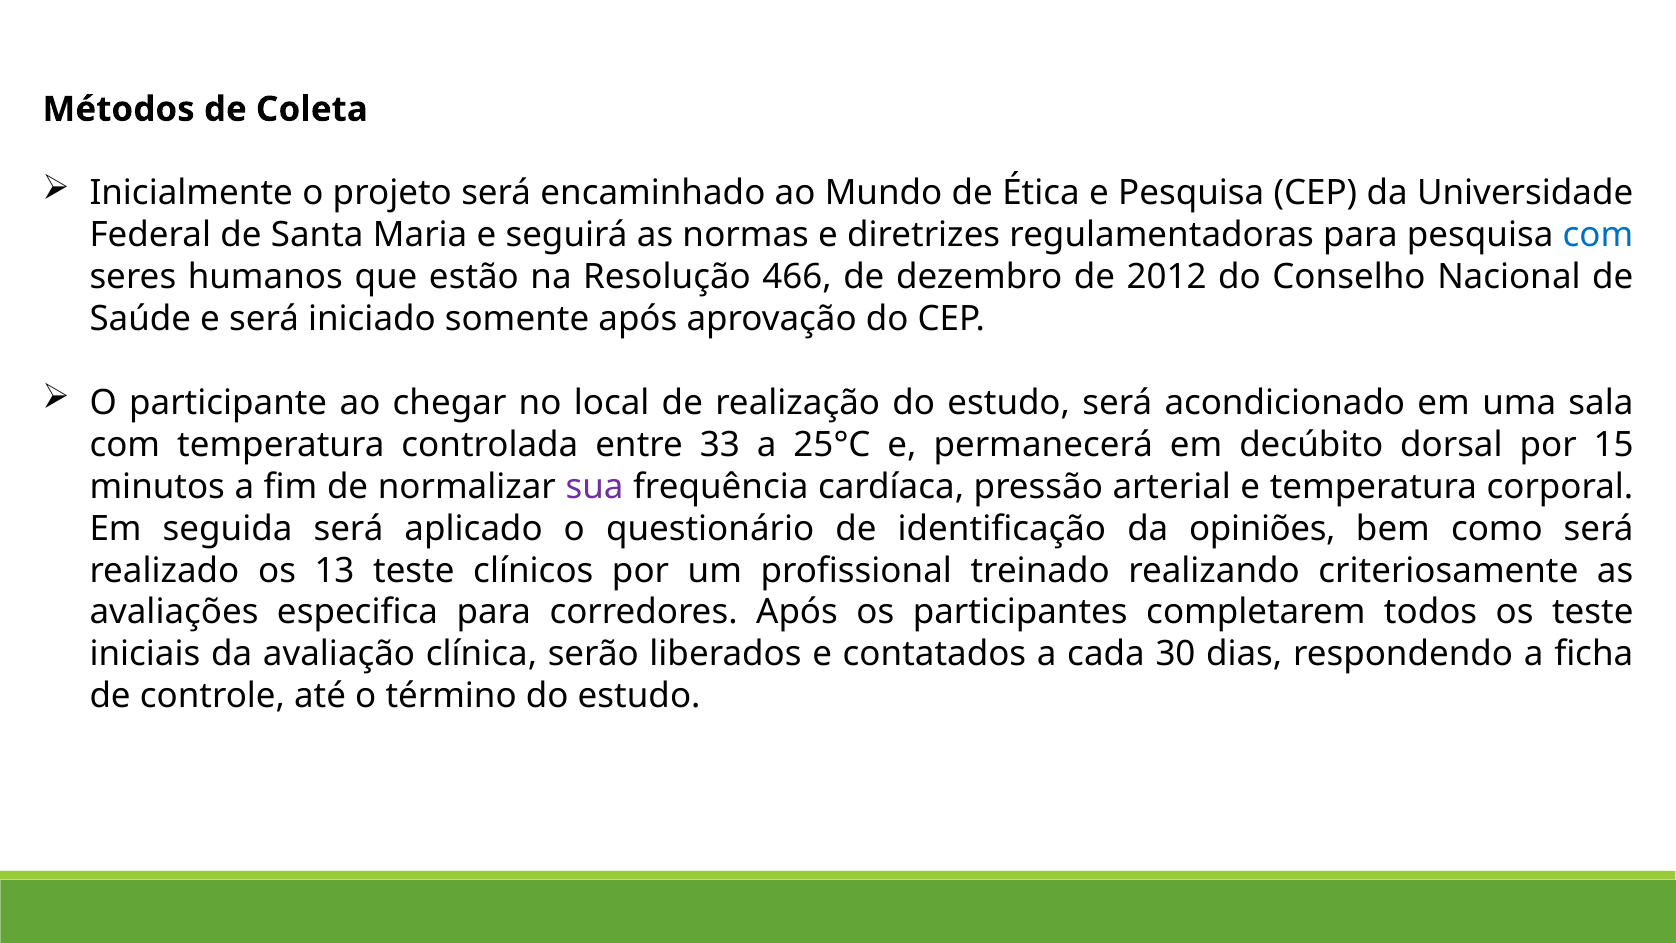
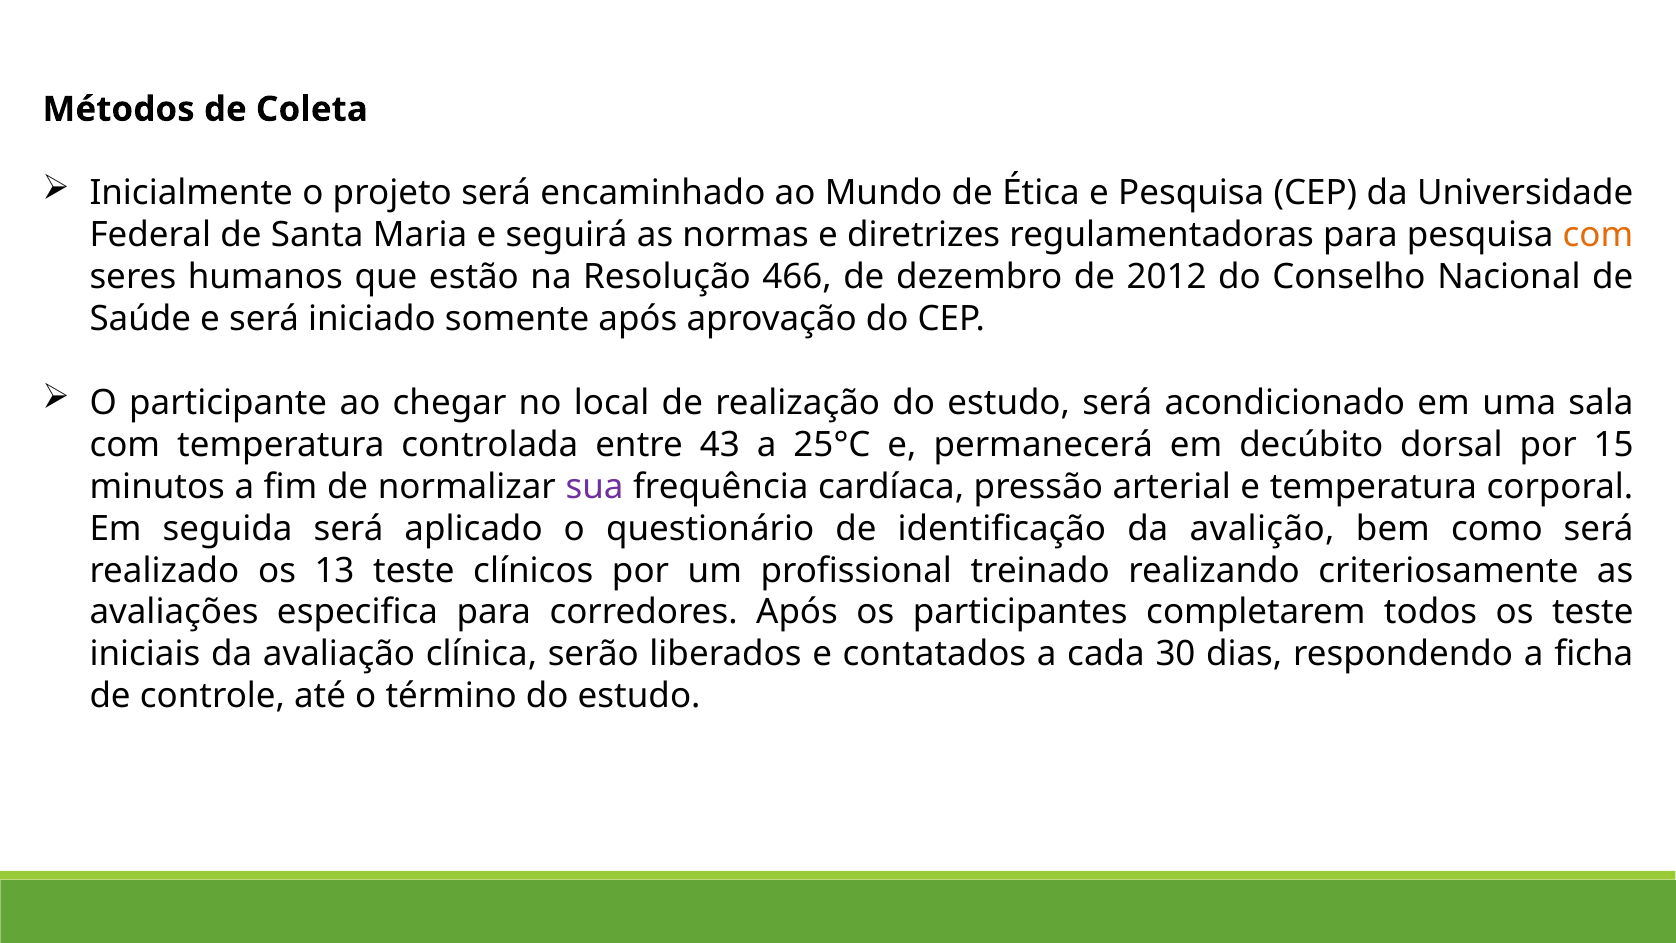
com at (1598, 235) colour: blue -> orange
33: 33 -> 43
opiniões: opiniões -> avalição
